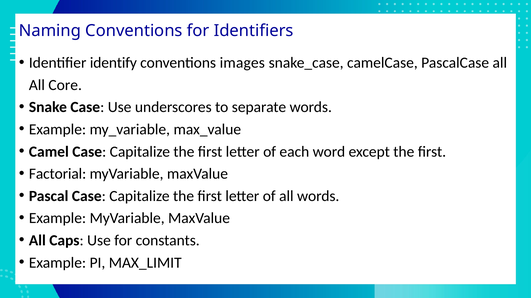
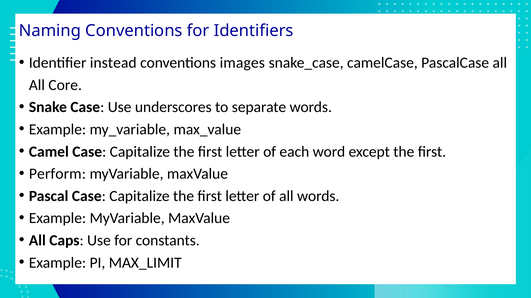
identify: identify -> instead
Factorial: Factorial -> Perform
